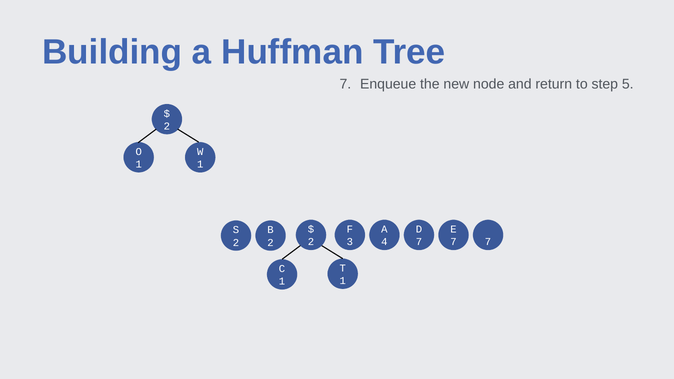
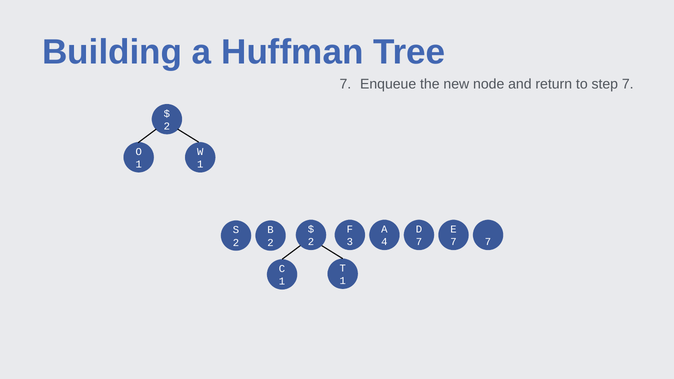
step 5: 5 -> 7
